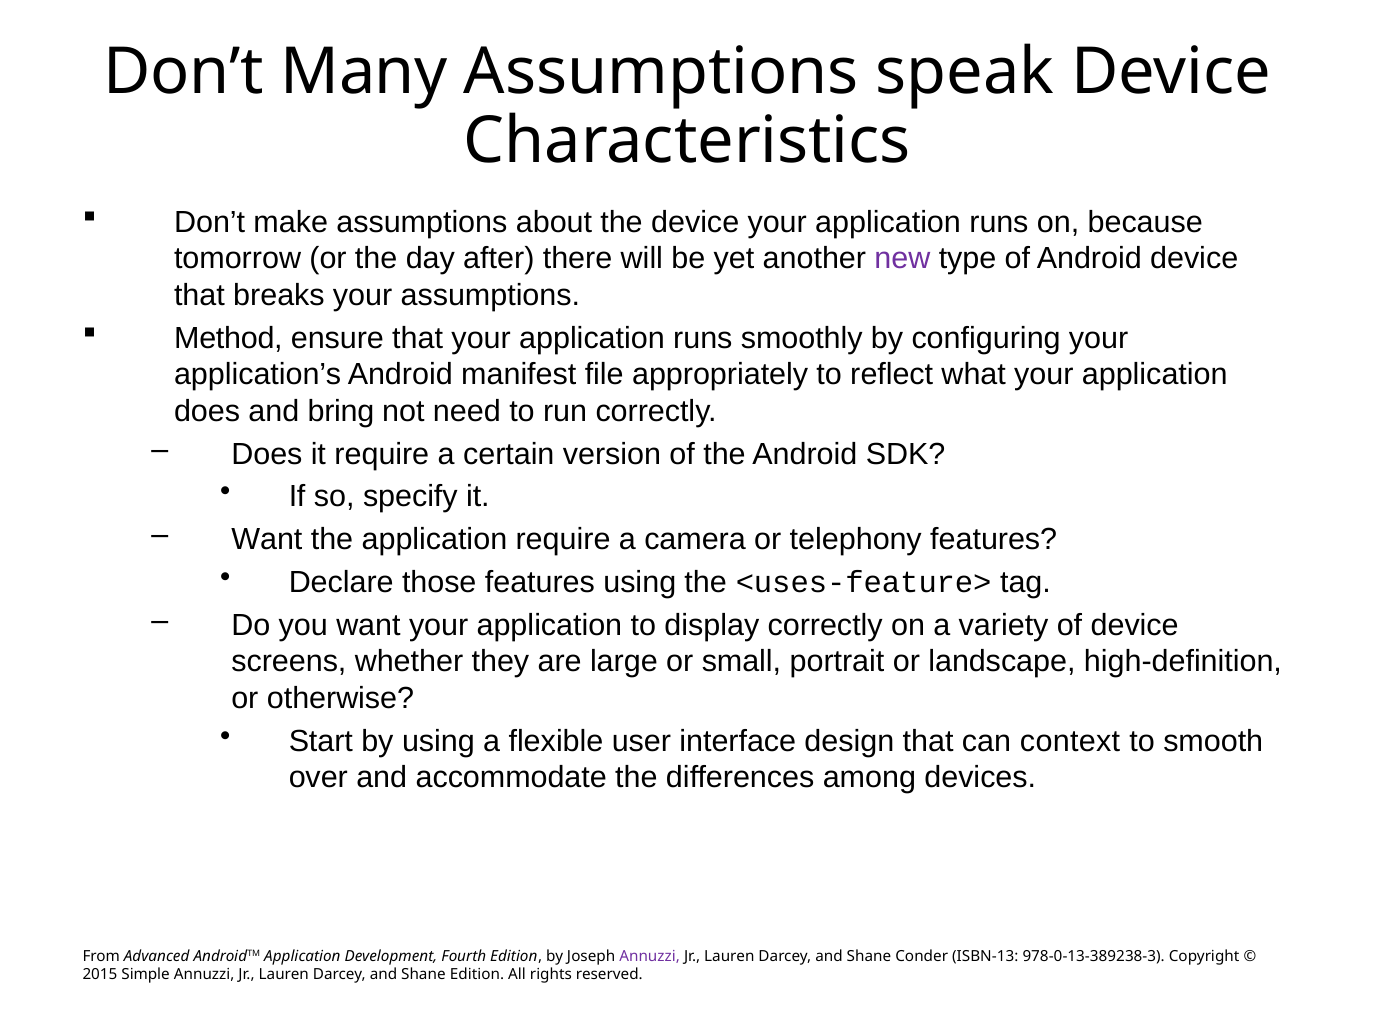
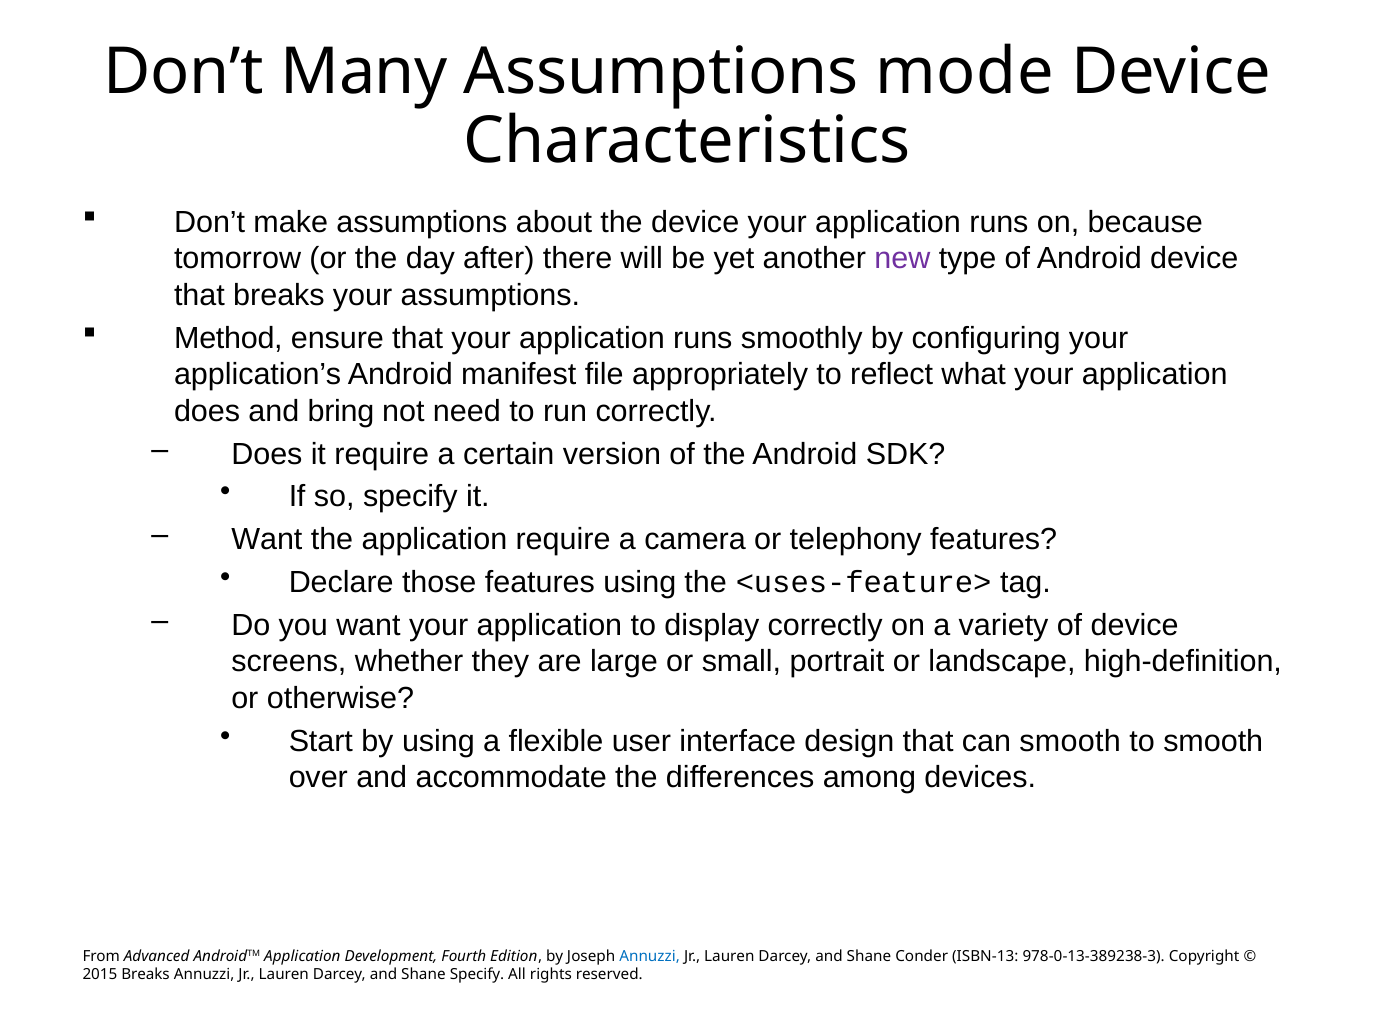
speak: speak -> mode
can context: context -> smooth
Annuzzi at (650, 956) colour: purple -> blue
2015 Simple: Simple -> Breaks
Shane Edition: Edition -> Specify
